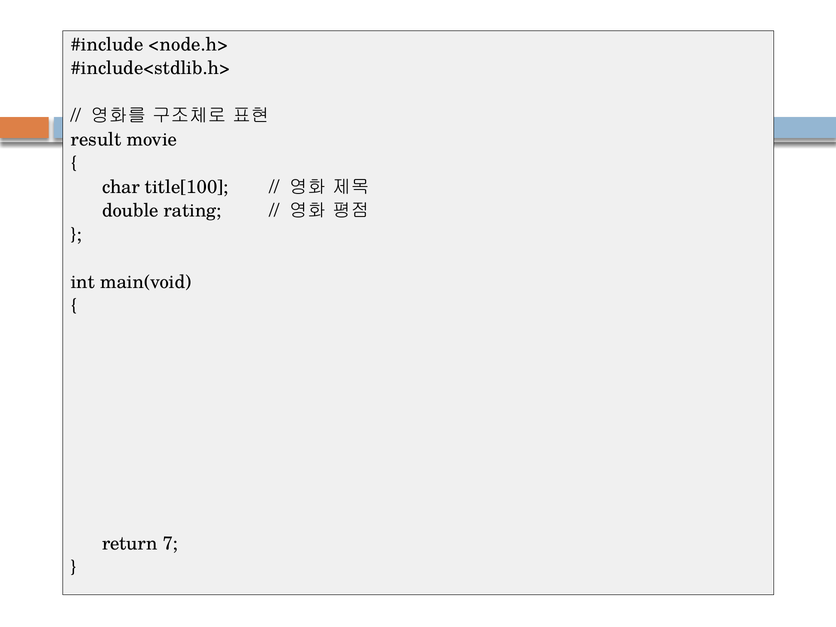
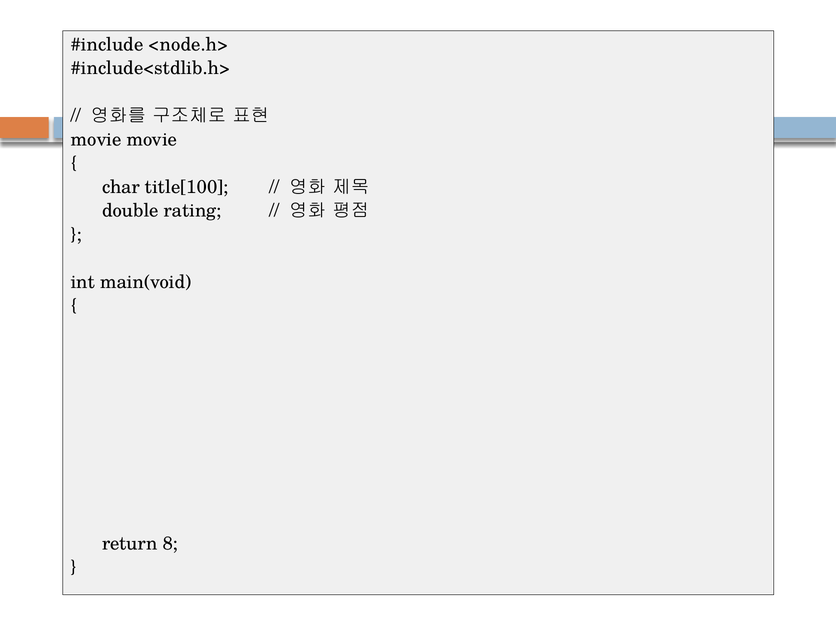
result at (96, 139): result -> movie
7: 7 -> 8
